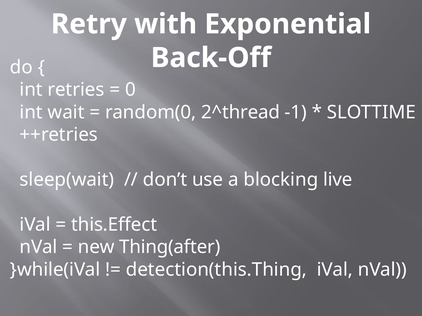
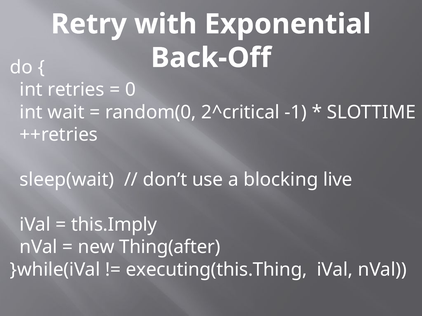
2^thread: 2^thread -> 2^critical
this.Effect: this.Effect -> this.Imply
detection(this.Thing: detection(this.Thing -> executing(this.Thing
